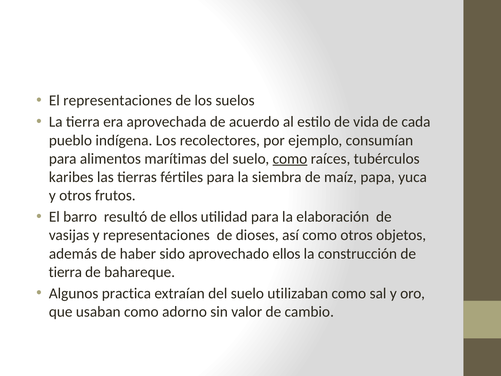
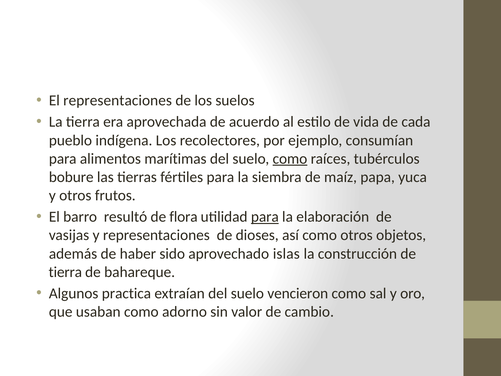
karibes: karibes -> bobure
de ellos: ellos -> flora
para at (265, 217) underline: none -> present
aprovechado ellos: ellos -> islas
utilizaban: utilizaban -> vencieron
